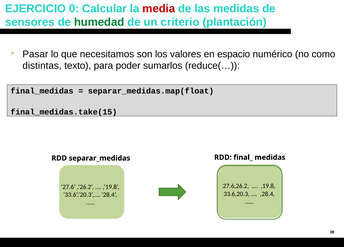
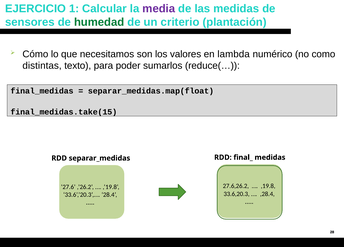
0: 0 -> 1
media colour: red -> purple
Pasar: Pasar -> Cómo
espacio: espacio -> lambda
